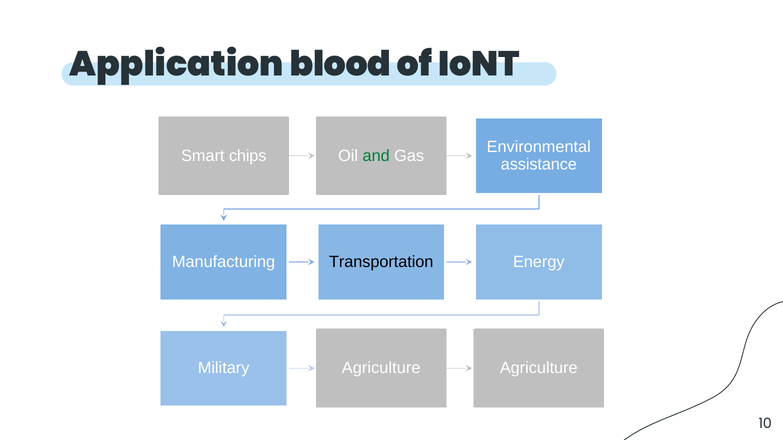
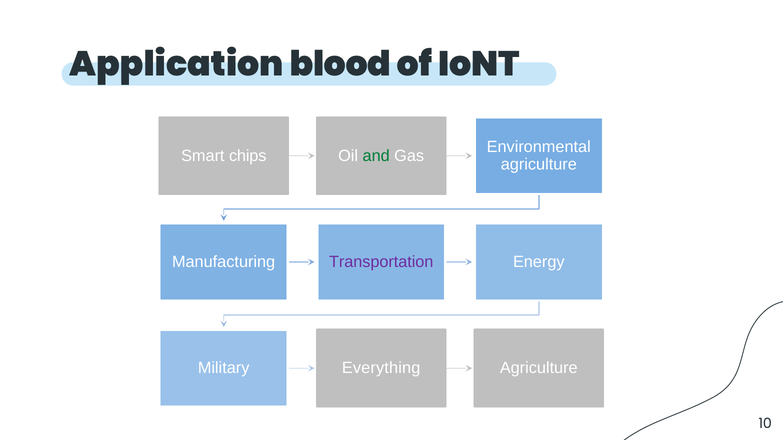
assistance at (539, 165): assistance -> agriculture
Transportation colour: black -> purple
Military Agriculture: Agriculture -> Everything
